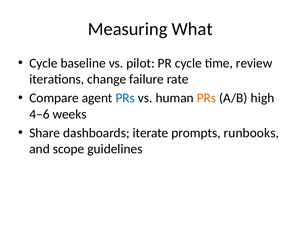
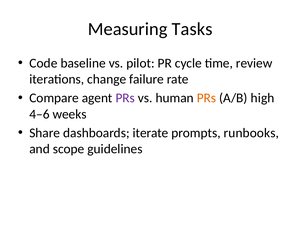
What: What -> Tasks
Cycle at (43, 63): Cycle -> Code
PRs at (125, 98) colour: blue -> purple
